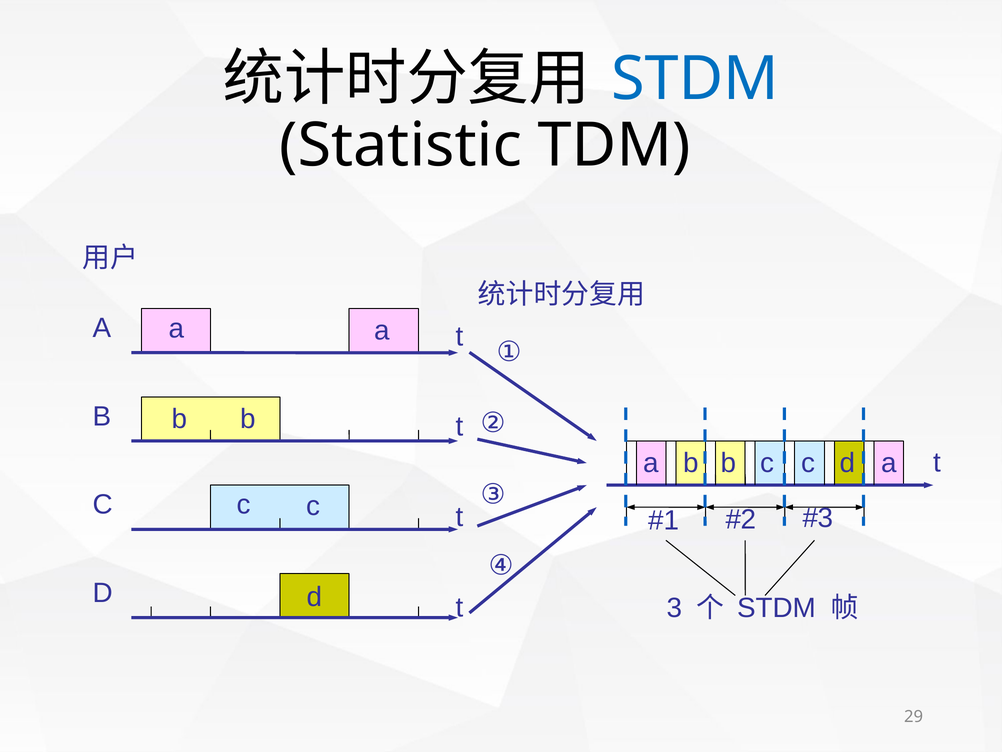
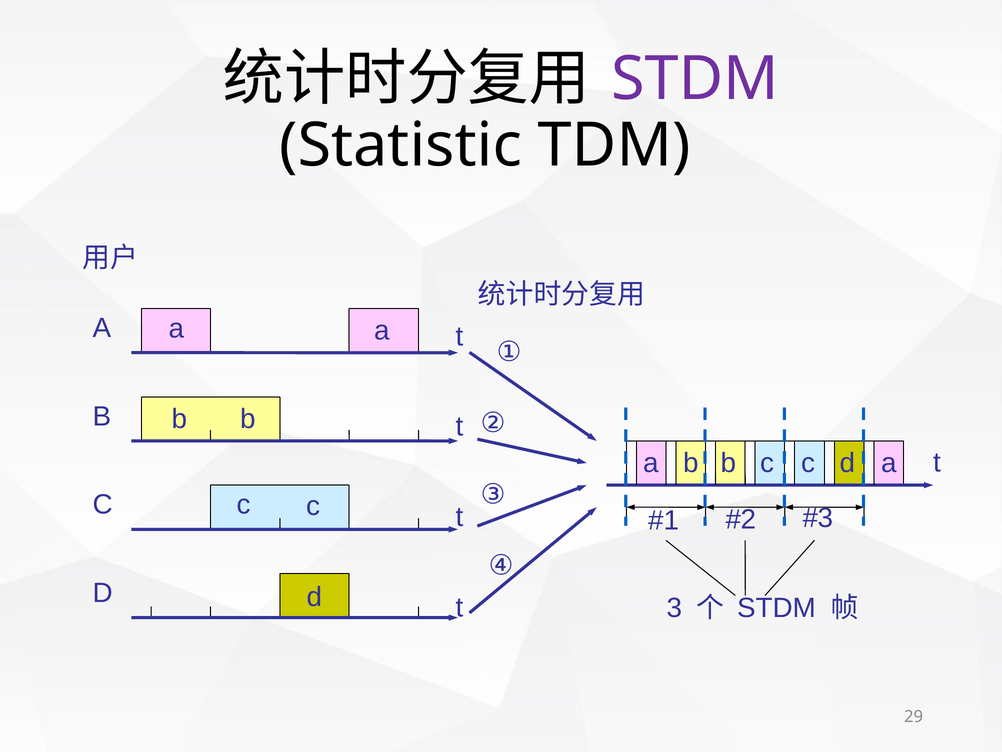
STDM at (695, 79) colour: blue -> purple
